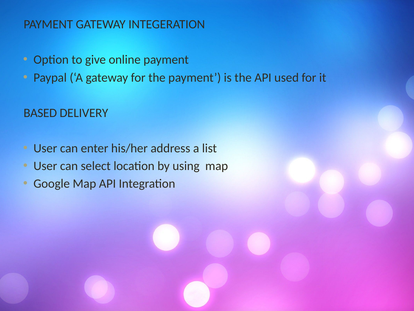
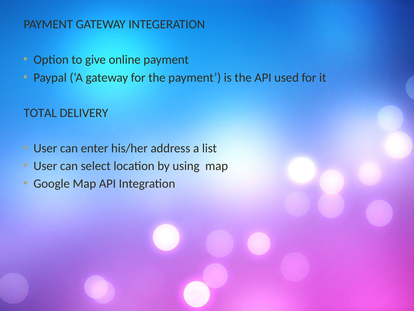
BASED: BASED -> TOTAL
